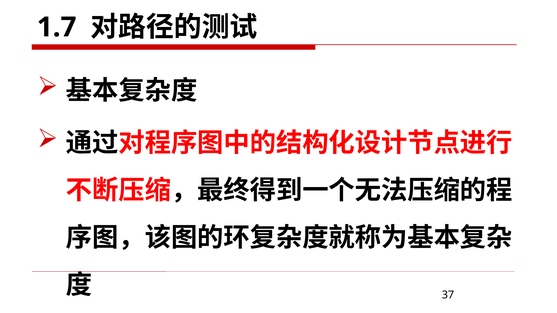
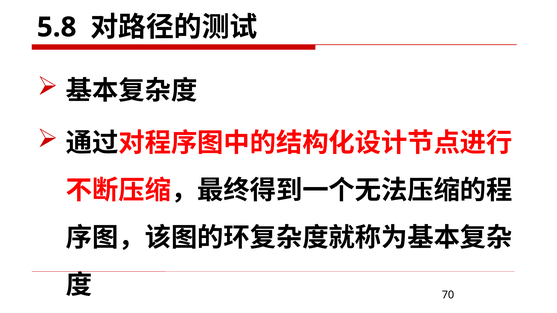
1.7: 1.7 -> 5.8
37: 37 -> 70
